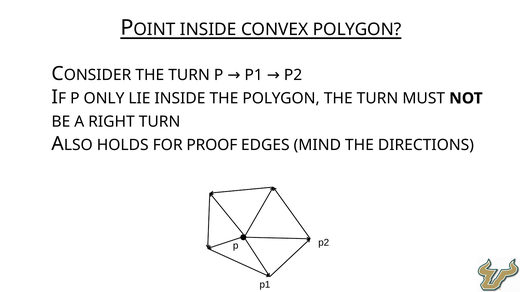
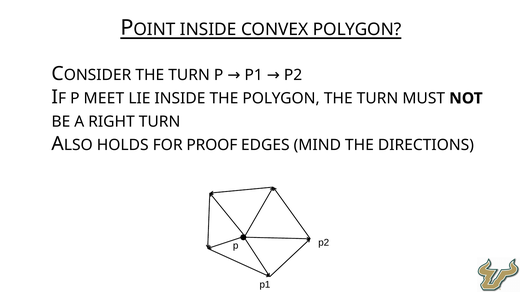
ONLY: ONLY -> MEET
